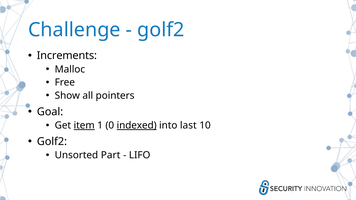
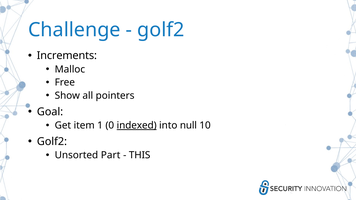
item underline: present -> none
last: last -> null
LIFO: LIFO -> THIS
